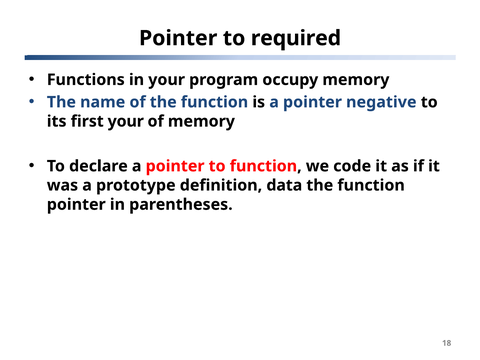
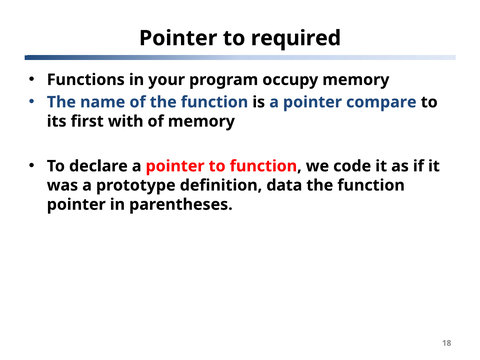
negative: negative -> compare
first your: your -> with
